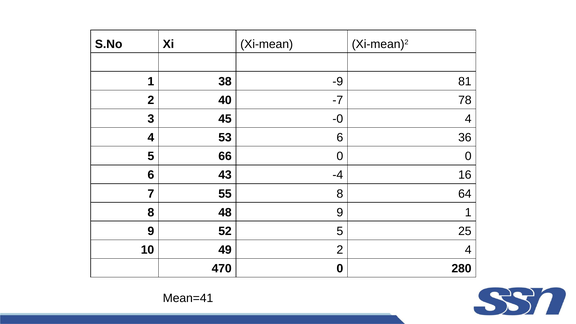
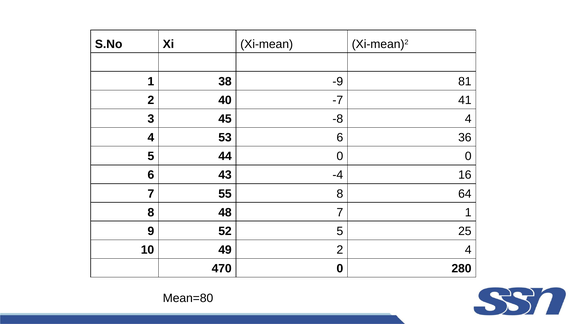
78: 78 -> 41
-0: -0 -> -8
66: 66 -> 44
48 9: 9 -> 7
Mean=41: Mean=41 -> Mean=80
